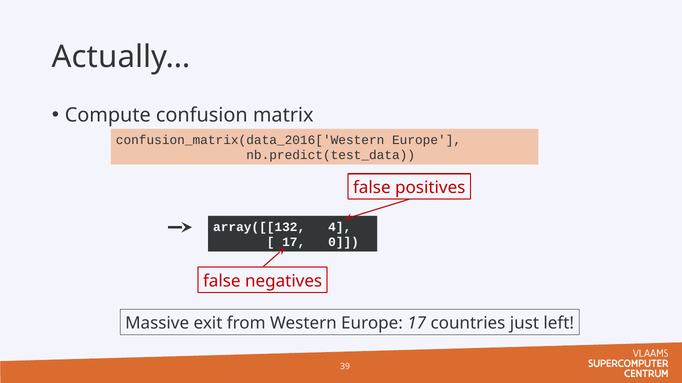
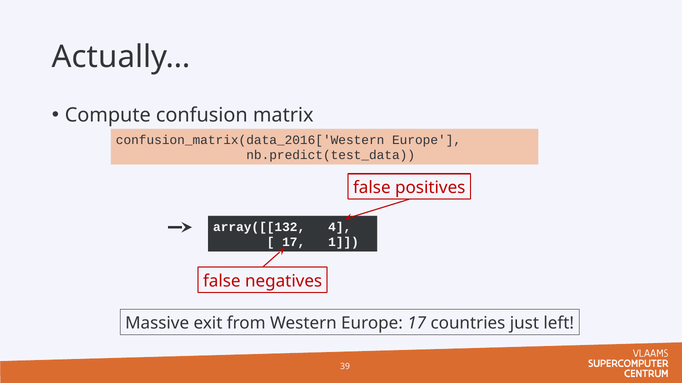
0: 0 -> 1
